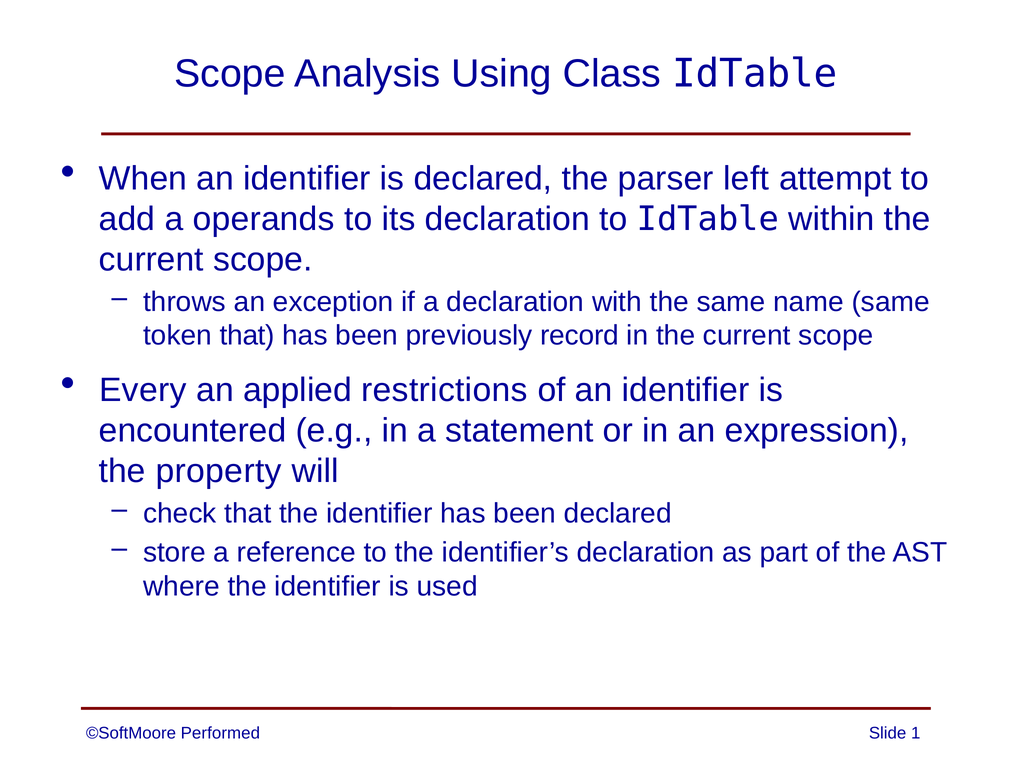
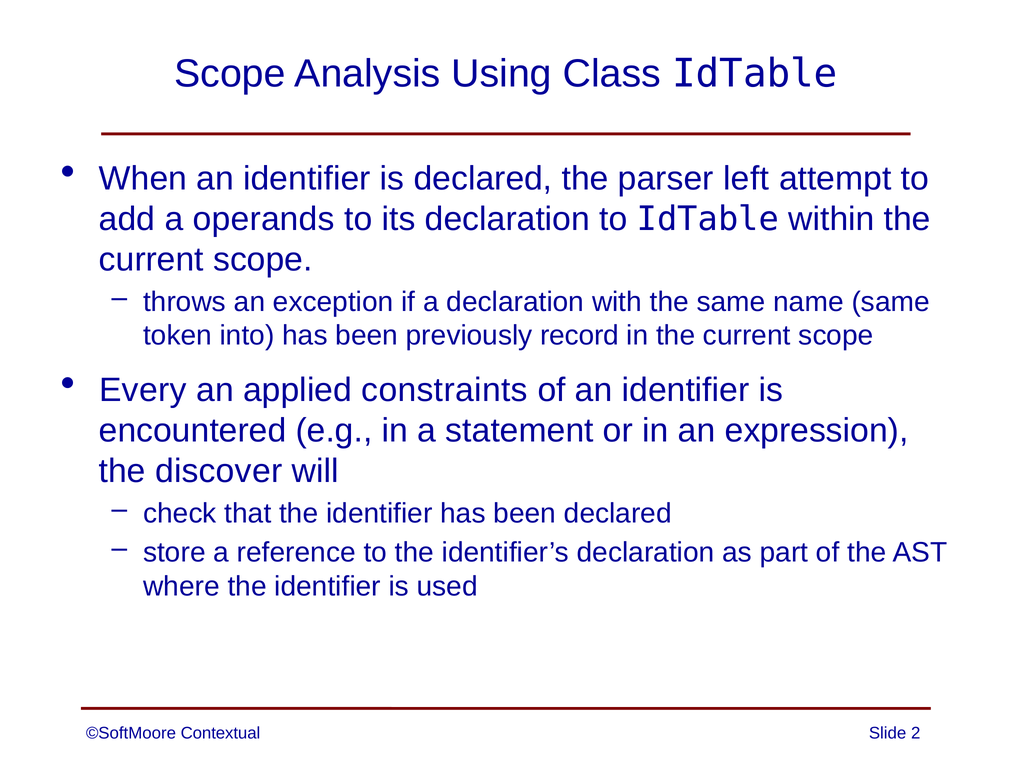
token that: that -> into
restrictions: restrictions -> constraints
property: property -> discover
Performed: Performed -> Contextual
1: 1 -> 2
